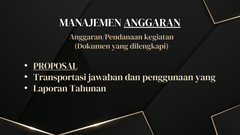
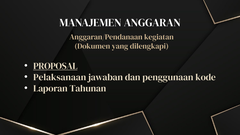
ANGGARAN underline: present -> none
Transportasi: Transportasi -> Pelaksanaan
penggunaan yang: yang -> kode
